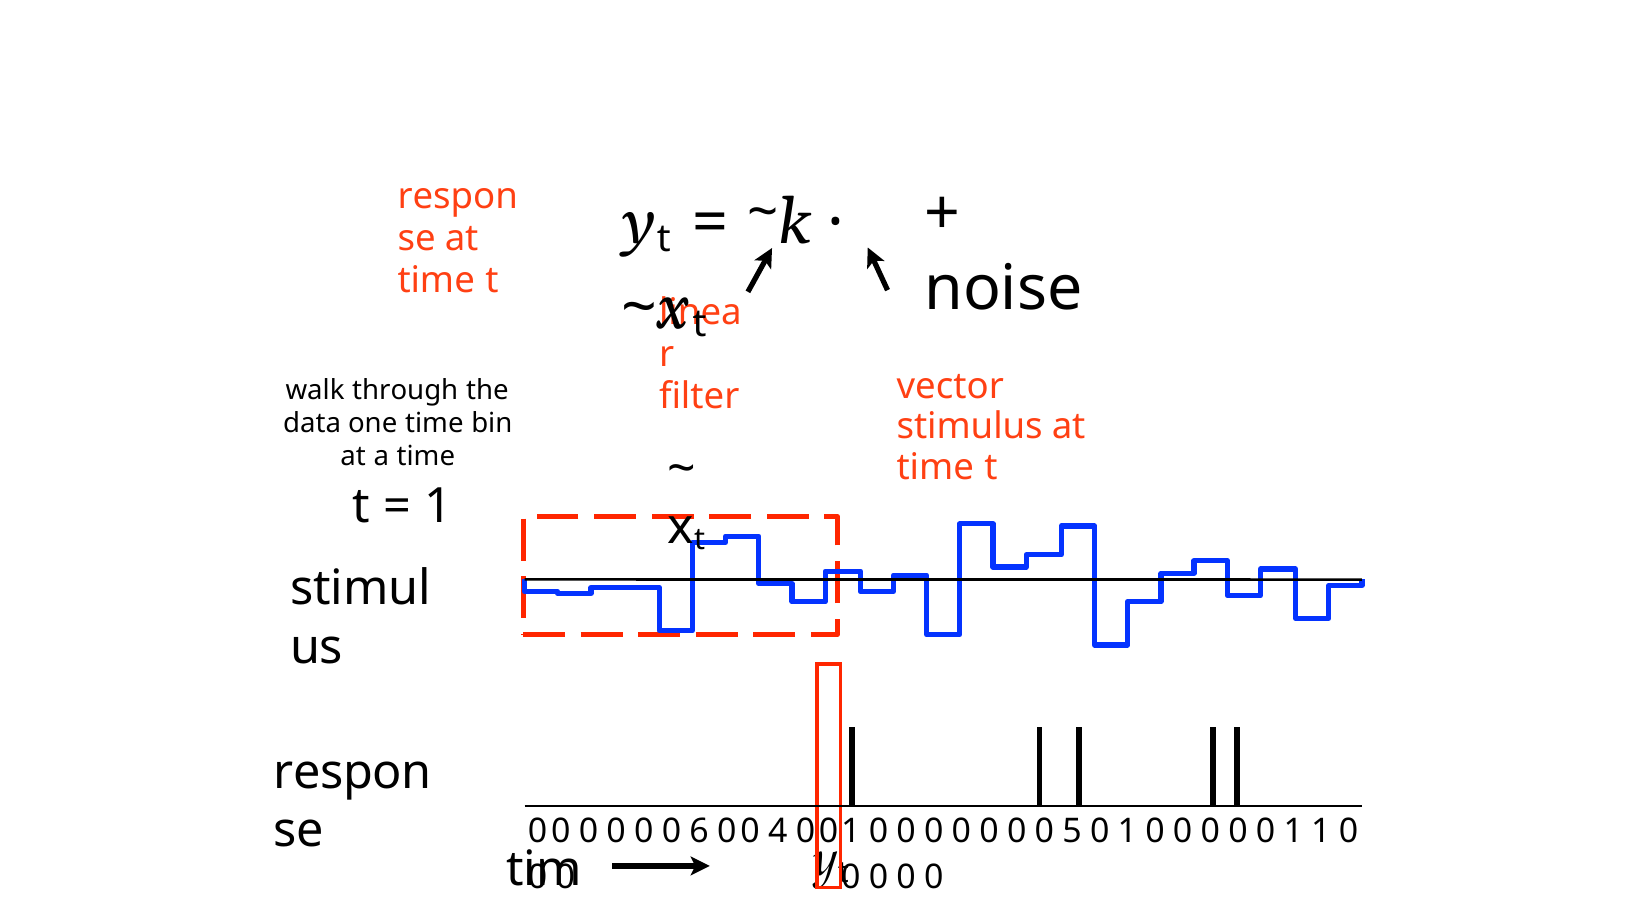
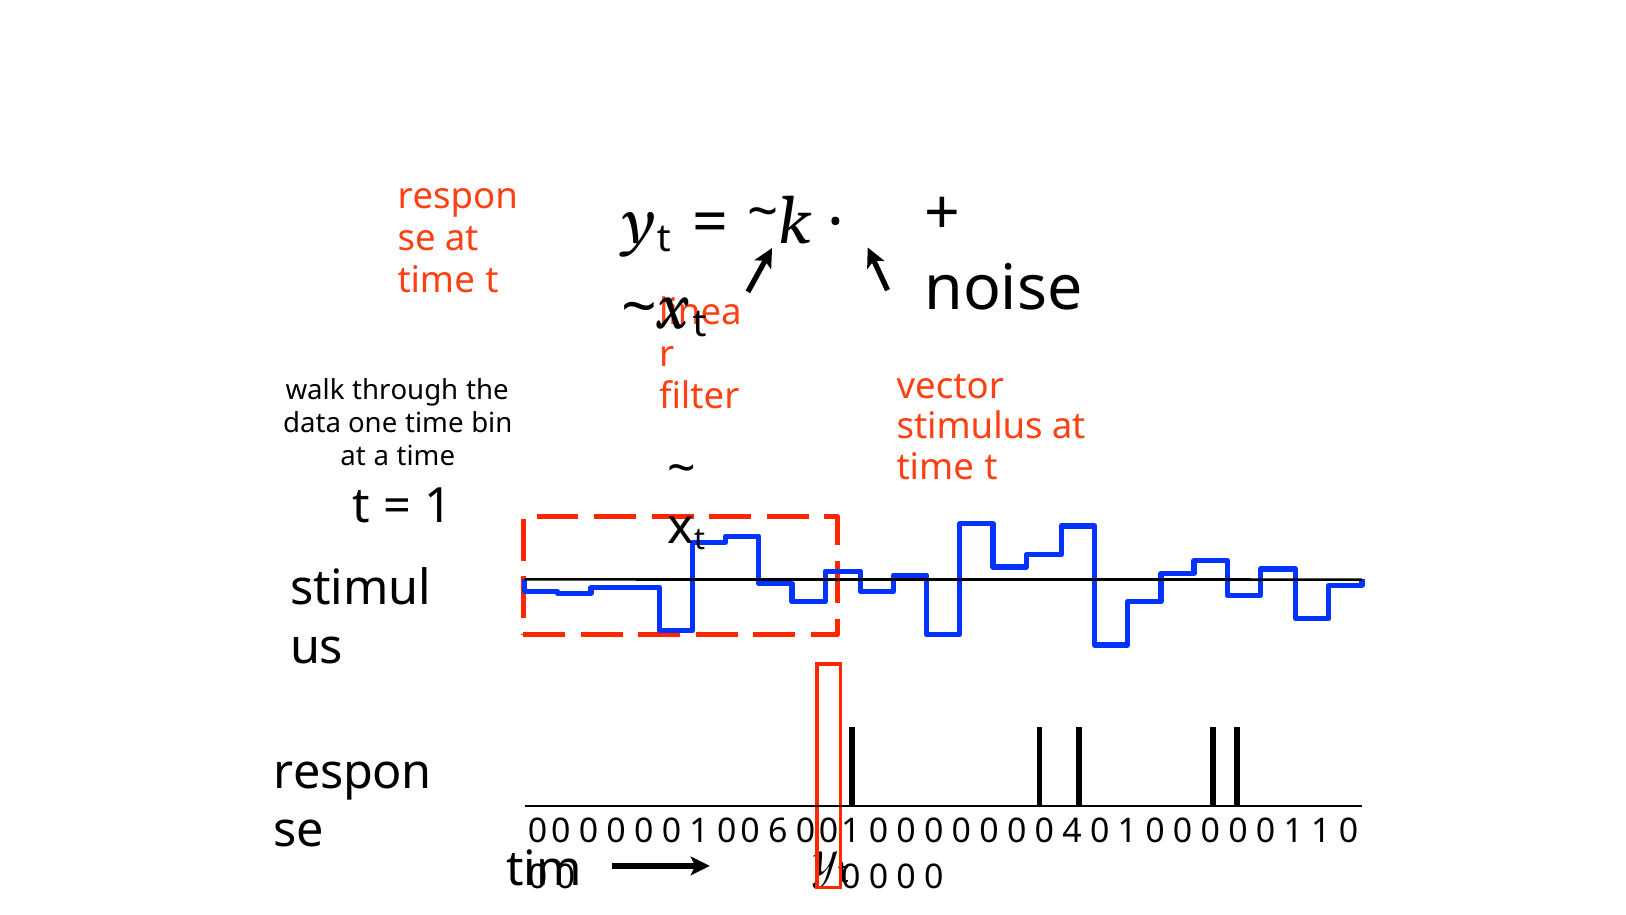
6 at (699, 831): 6 -> 1
4: 4 -> 6
5: 5 -> 4
